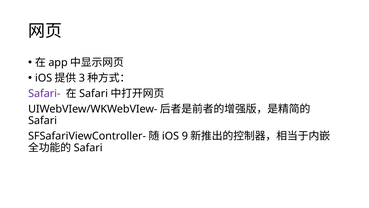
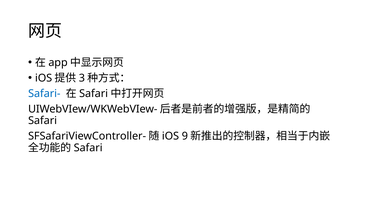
Safari- colour: purple -> blue
